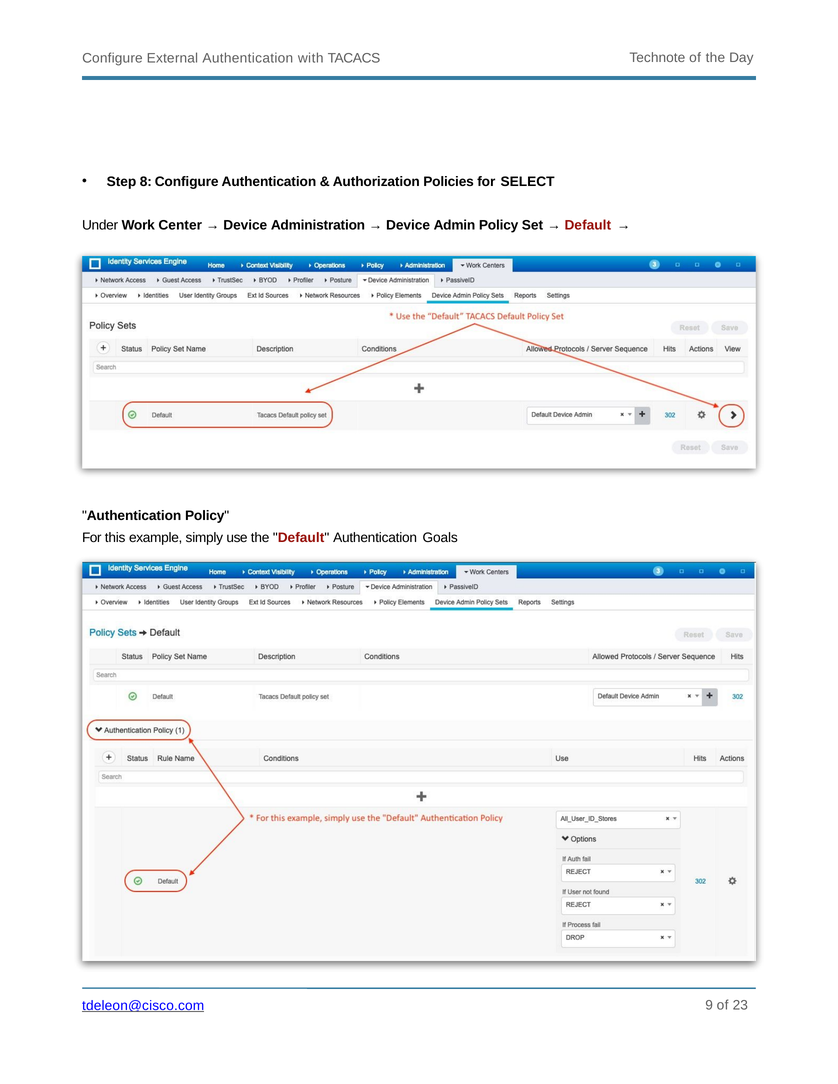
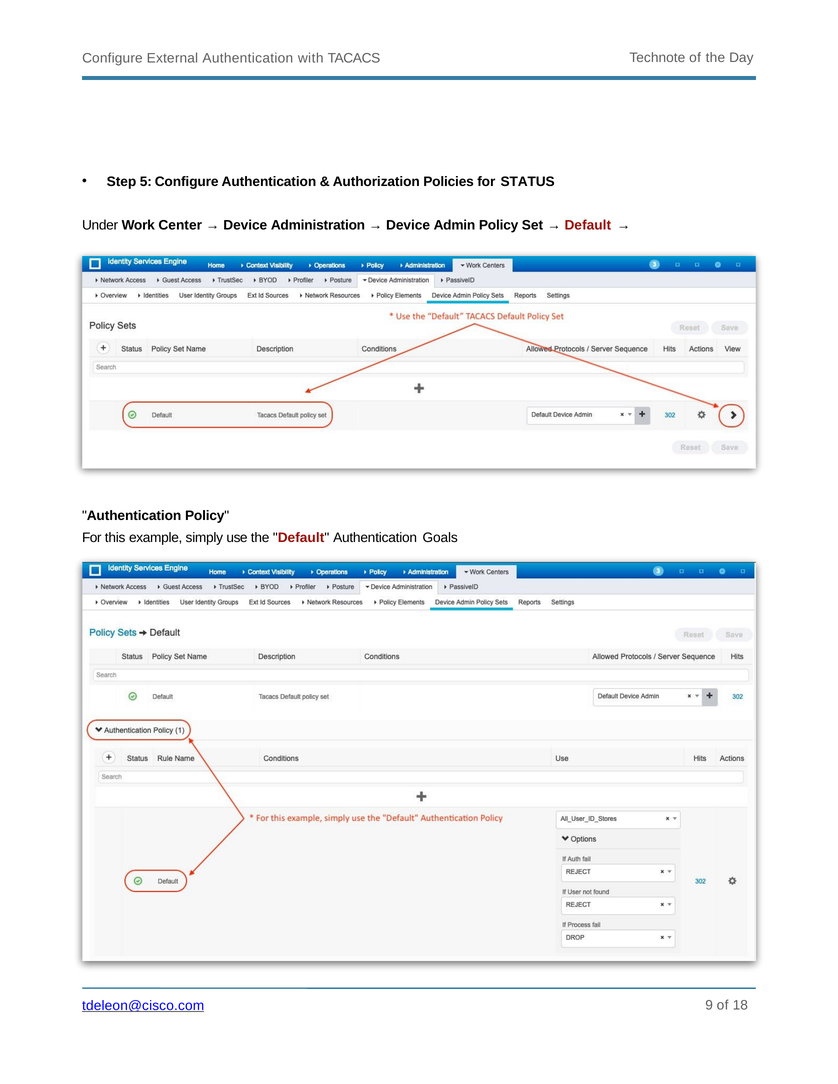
8: 8 -> 5
SELECT: SELECT -> STATUS
23: 23 -> 18
